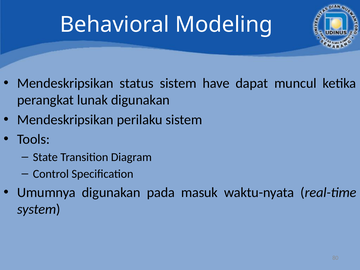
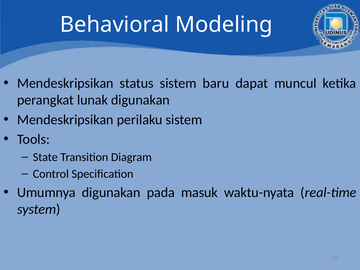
have: have -> baru
